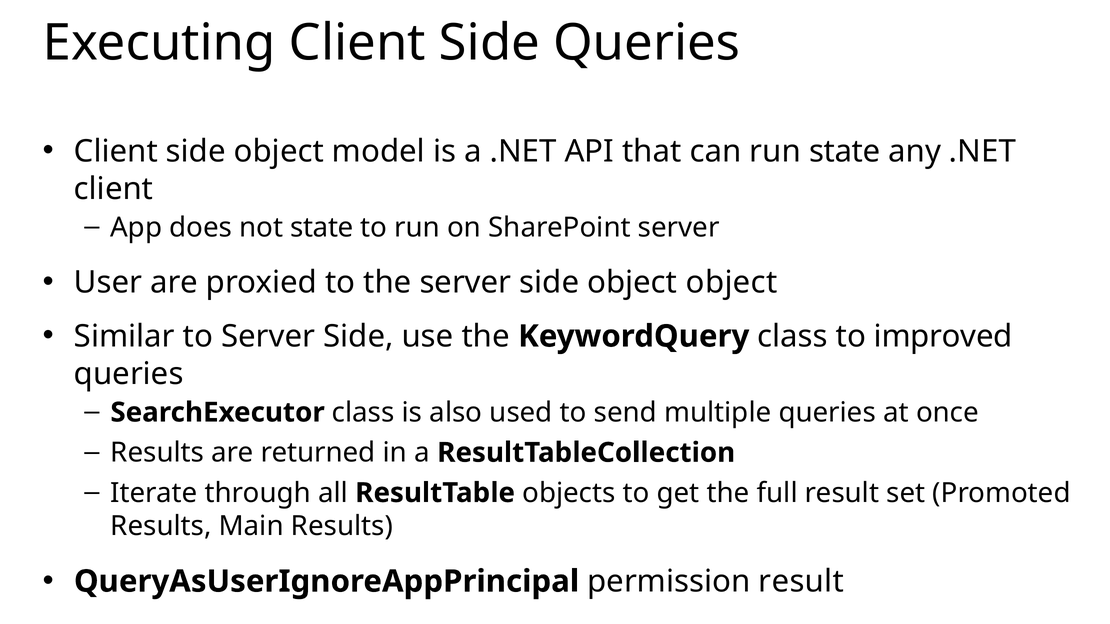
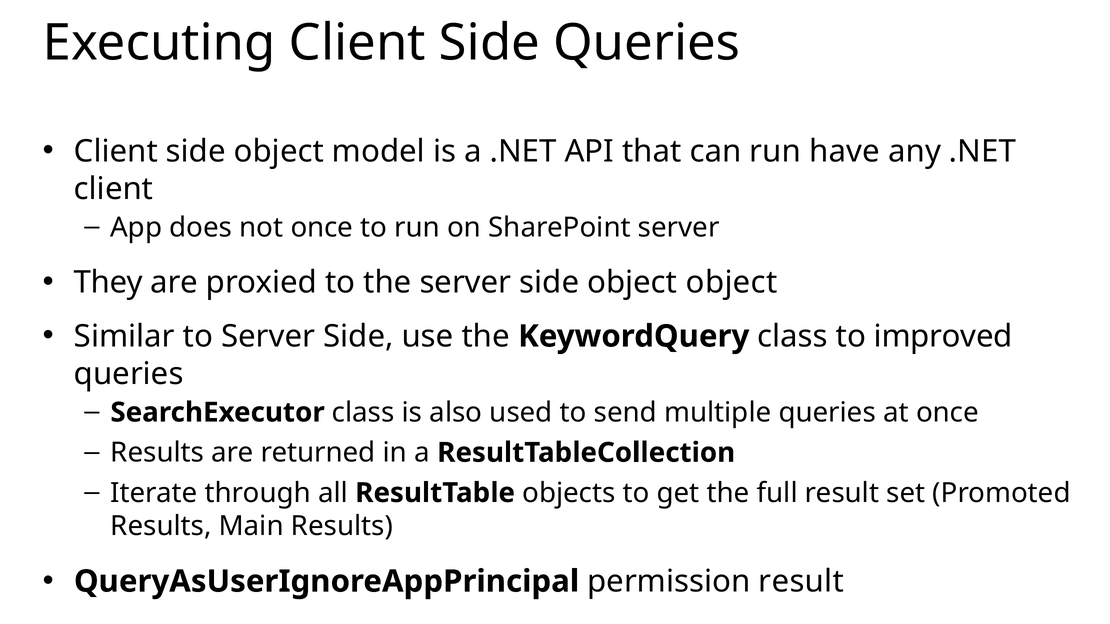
run state: state -> have
not state: state -> once
User: User -> They
